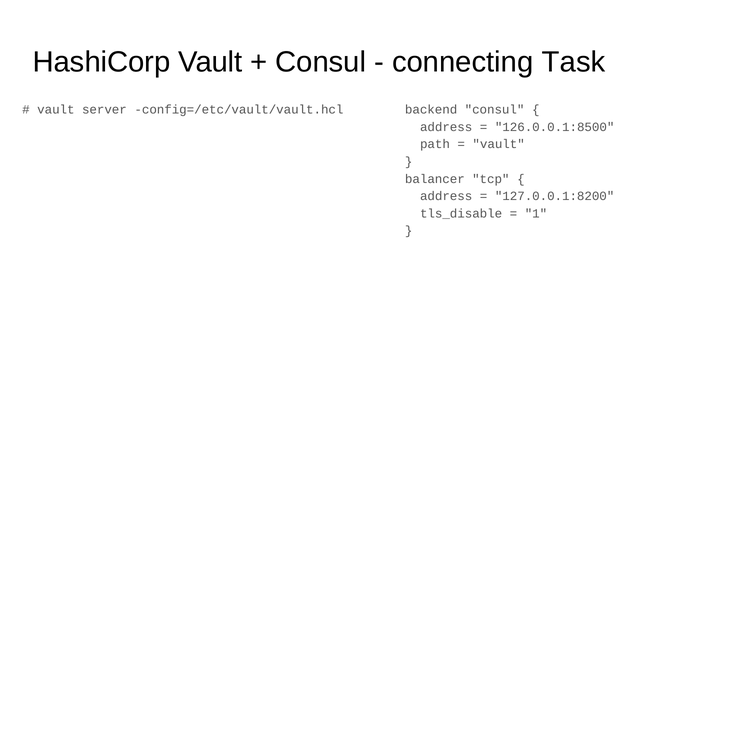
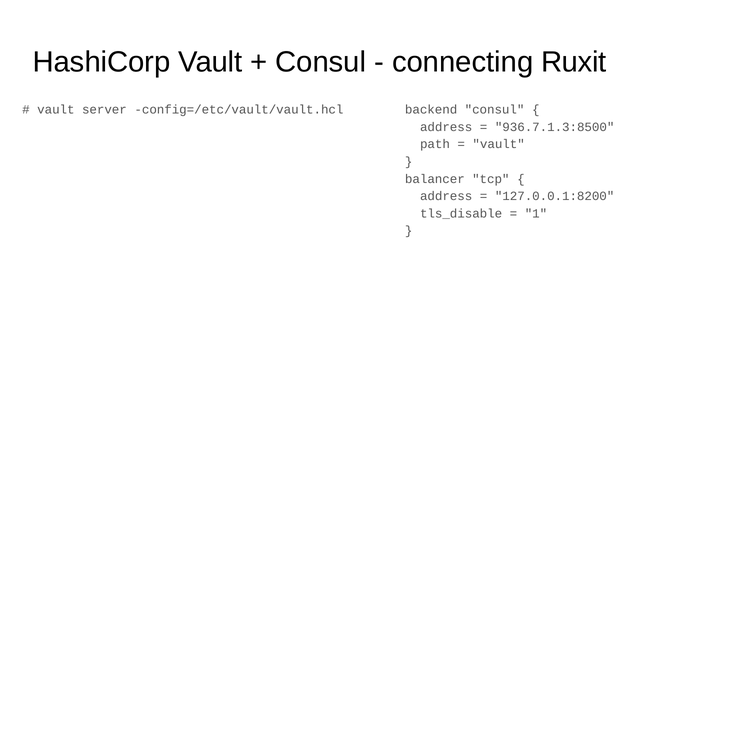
Task: Task -> Ruxit
126.0.0.1:8500: 126.0.0.1:8500 -> 936.7.1.3:8500
